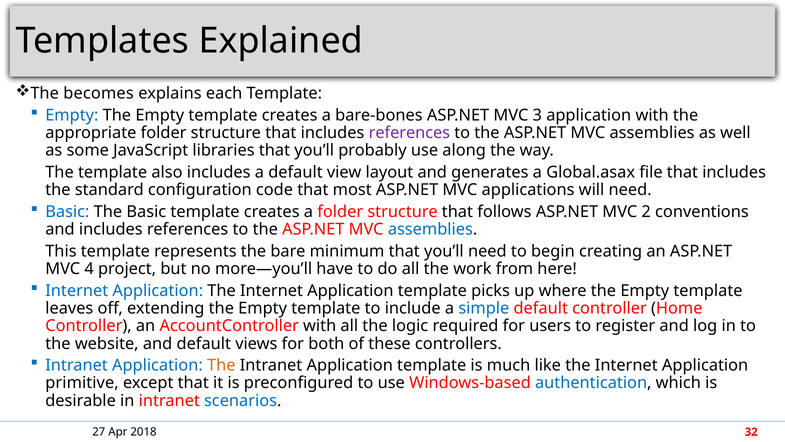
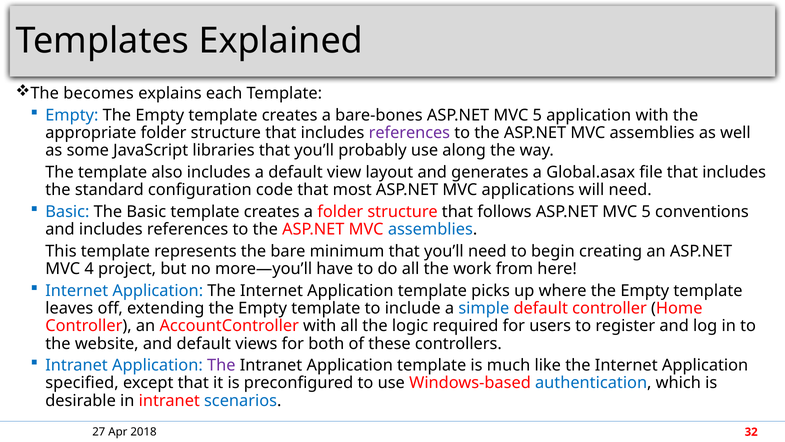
bare-bones ASP.NET MVC 3: 3 -> 5
follows ASP.NET MVC 2: 2 -> 5
The at (221, 365) colour: orange -> purple
primitive: primitive -> specified
